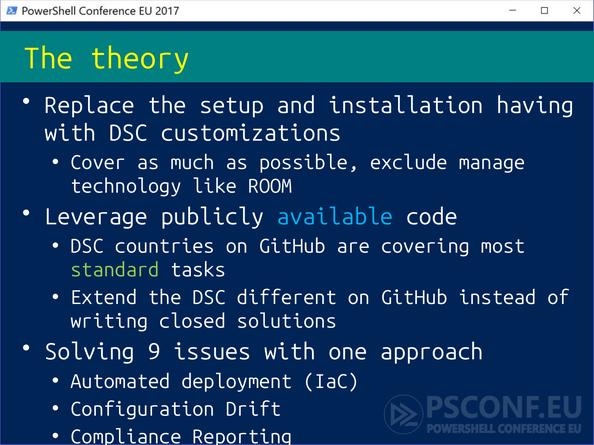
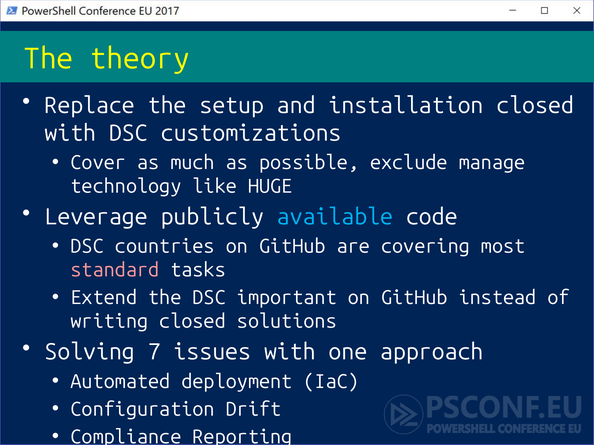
installation having: having -> closed
ROOM: ROOM -> HUGE
standard colour: light green -> pink
different: different -> important
9: 9 -> 7
